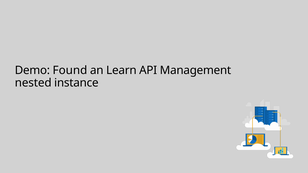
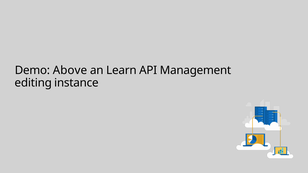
Found: Found -> Above
nested: nested -> editing
